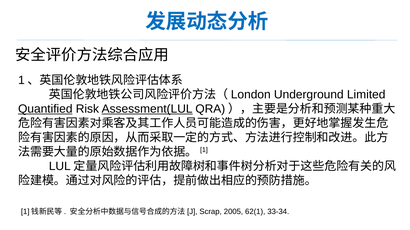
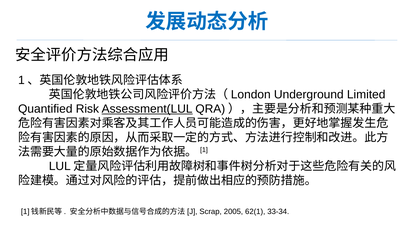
Quantified underline: present -> none
